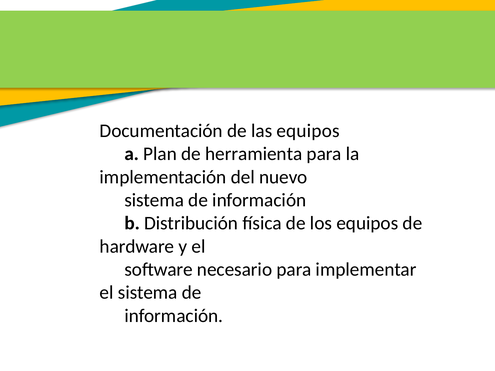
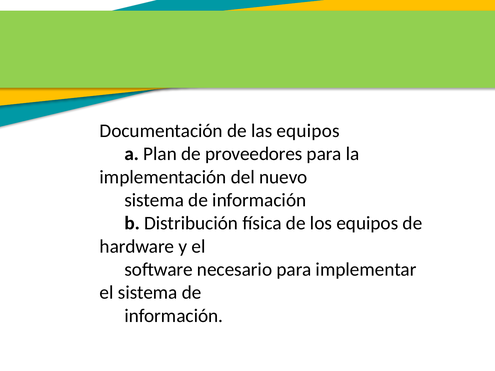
herramienta: herramienta -> proveedores
